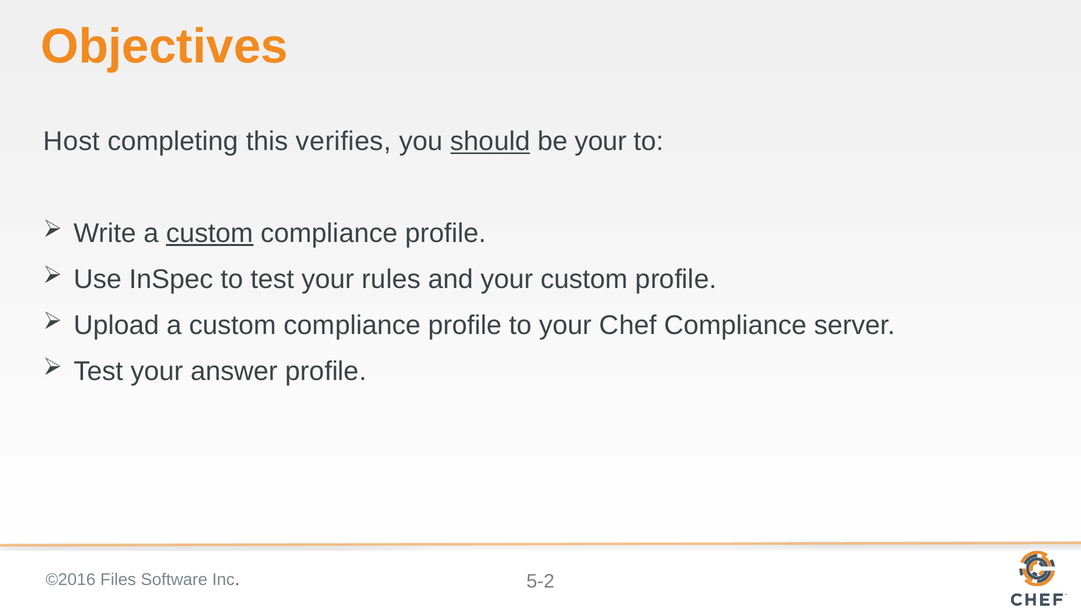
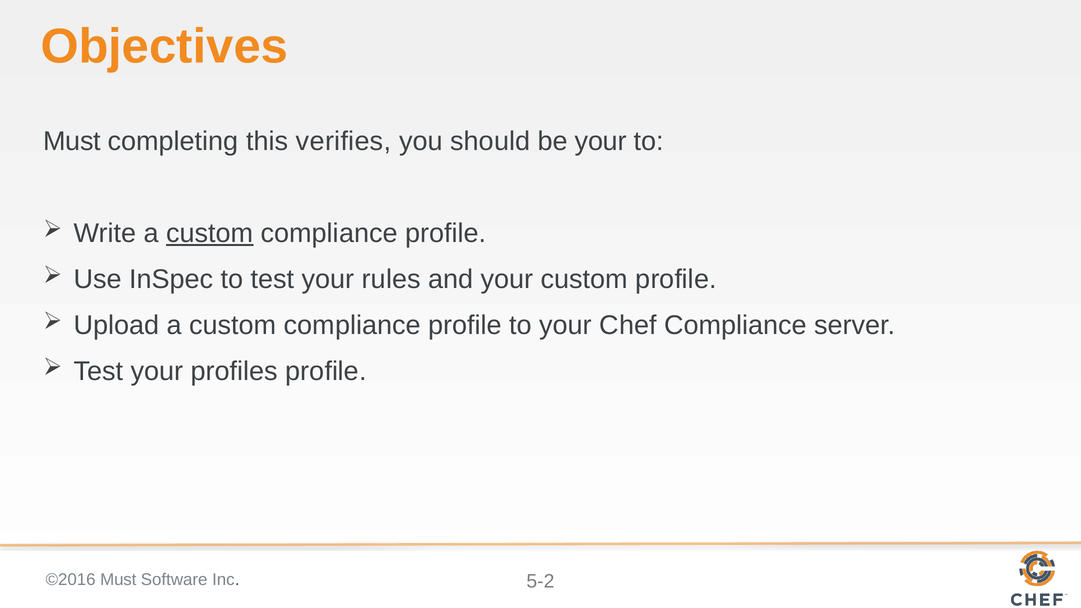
Host at (72, 142): Host -> Must
should underline: present -> none
answer: answer -> profiles
Files at (118, 580): Files -> Must
